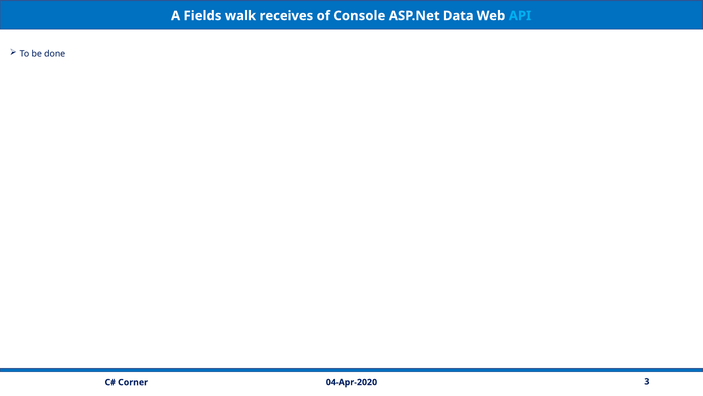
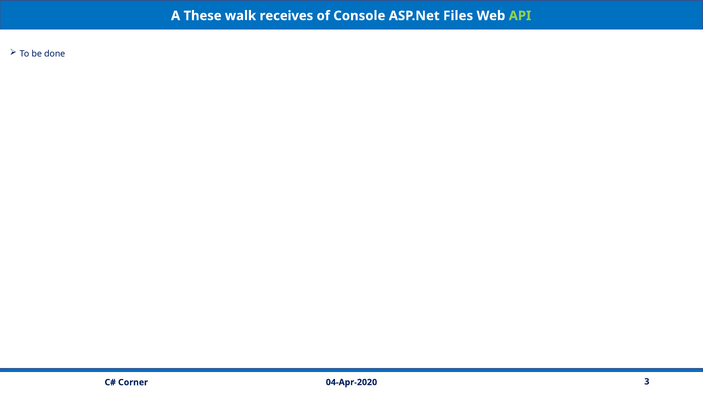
Fields: Fields -> These
Data: Data -> Files
API colour: light blue -> light green
